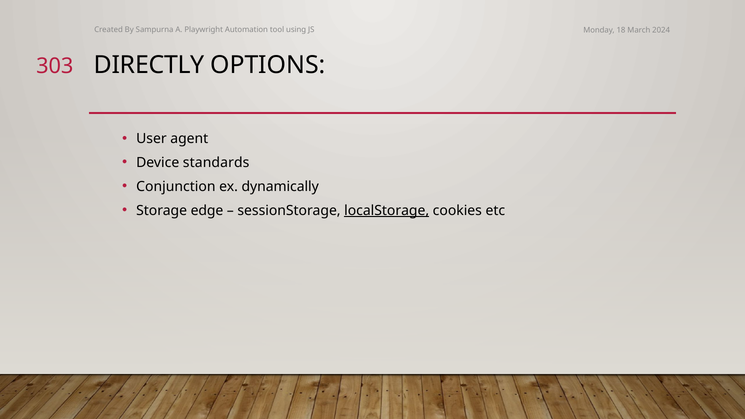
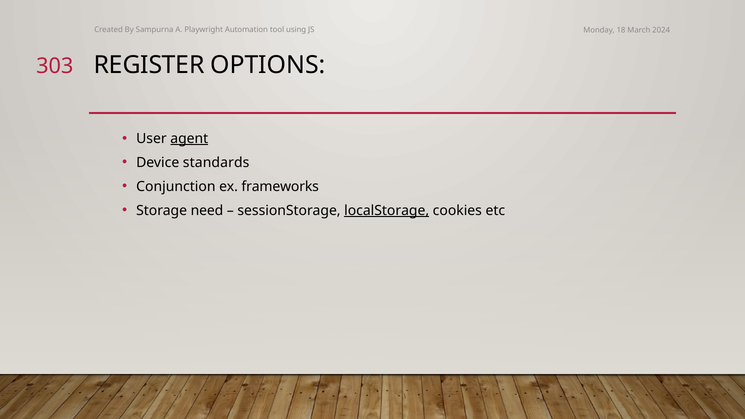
DIRECTLY: DIRECTLY -> REGISTER
agent underline: none -> present
dynamically: dynamically -> frameworks
edge: edge -> need
